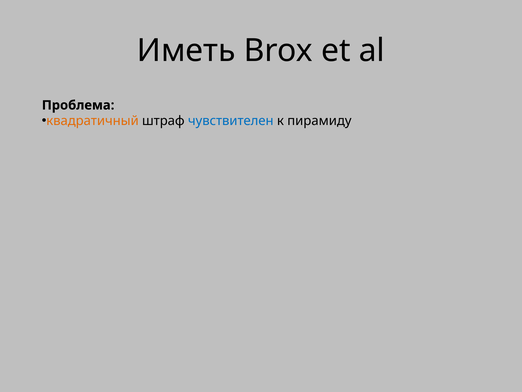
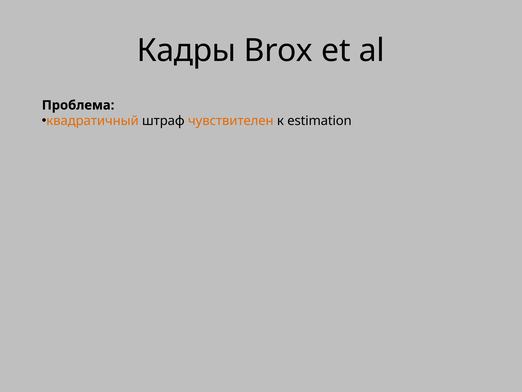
Иметь: Иметь -> Кадры
чувствителен colour: blue -> orange
пирамиду: пирамиду -> estimation
